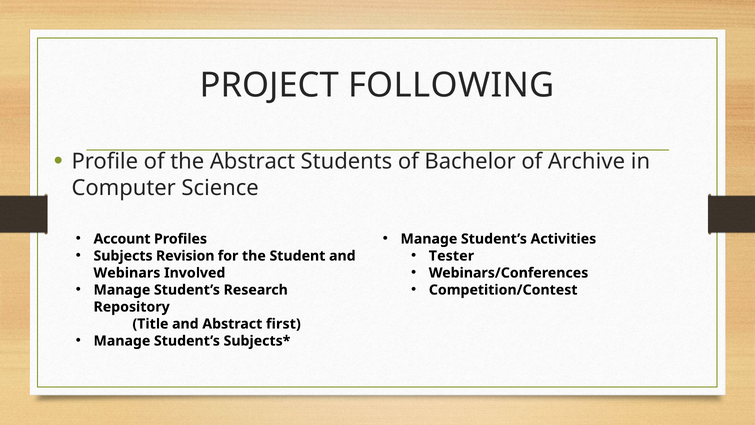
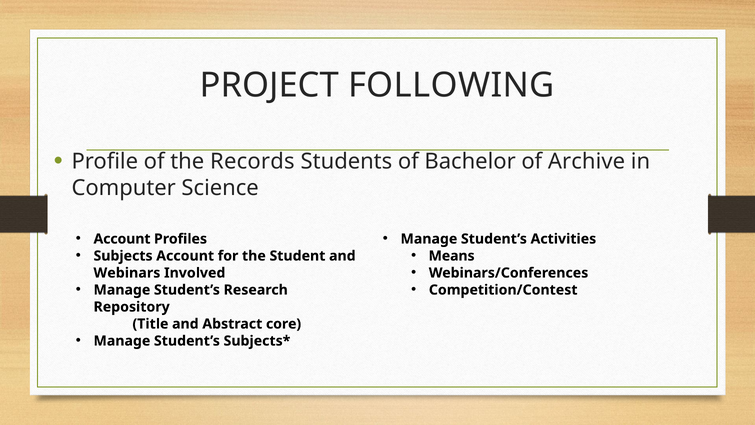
the Abstract: Abstract -> Records
Subjects Revision: Revision -> Account
Tester: Tester -> Means
first: first -> core
